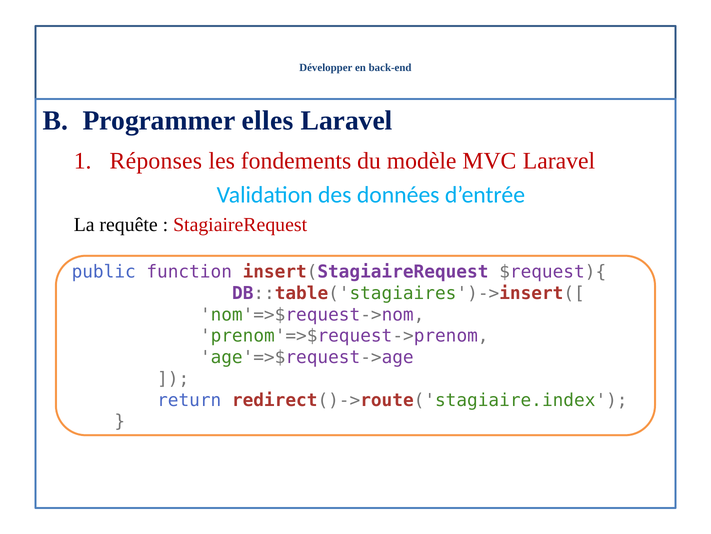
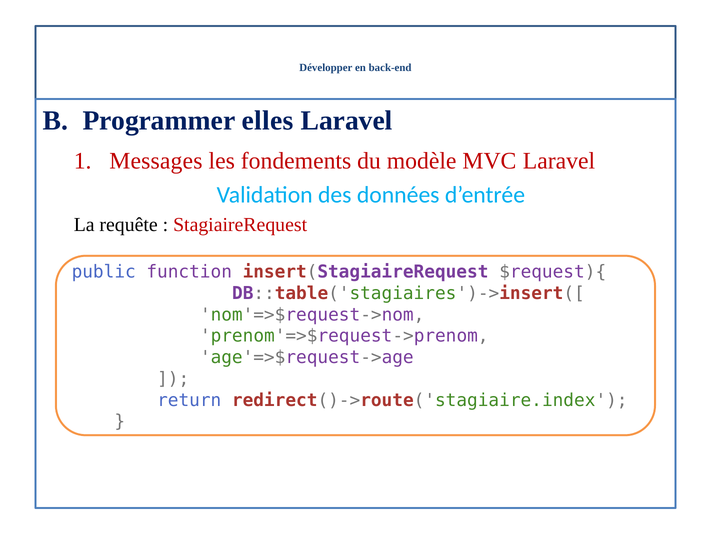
Réponses: Réponses -> Messages
